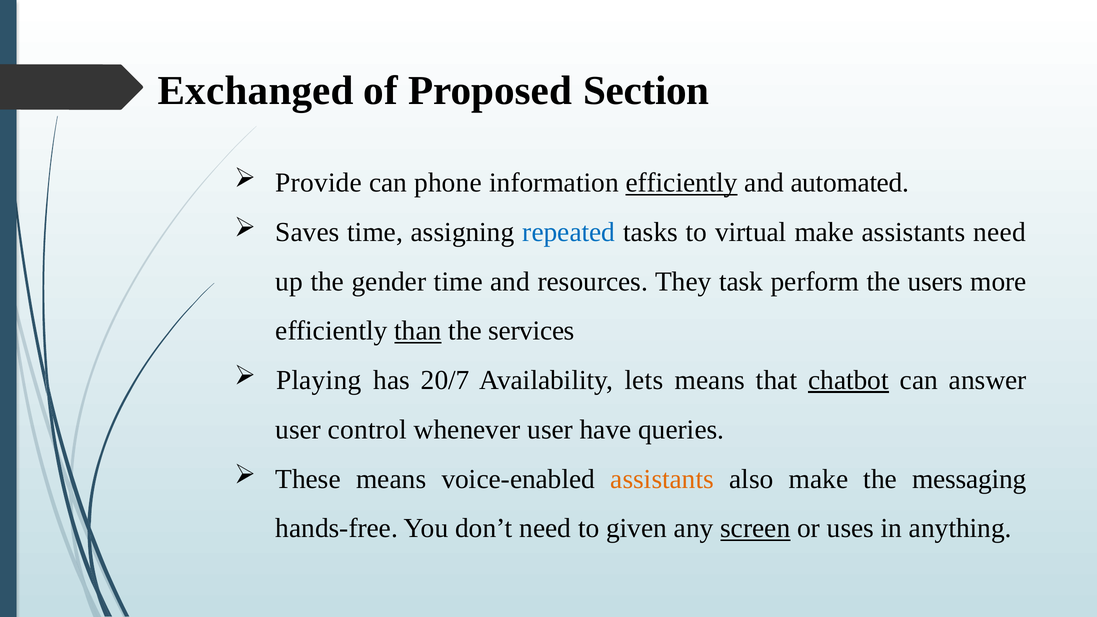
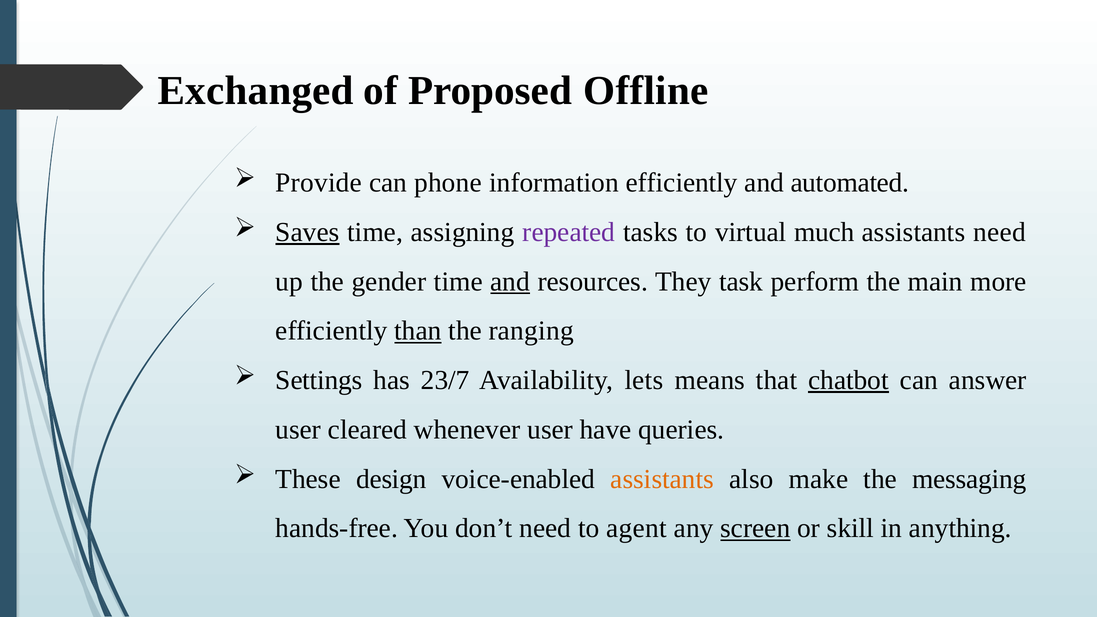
Section: Section -> Offline
efficiently at (682, 183) underline: present -> none
Saves underline: none -> present
repeated colour: blue -> purple
virtual make: make -> much
and at (510, 282) underline: none -> present
users: users -> main
services: services -> ranging
Playing: Playing -> Settings
20/7: 20/7 -> 23/7
control: control -> cleared
These means: means -> design
given: given -> agent
uses: uses -> skill
